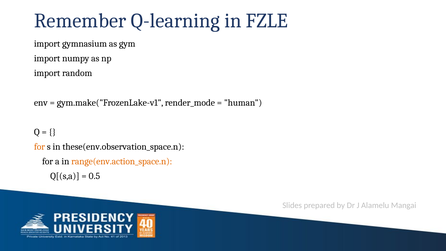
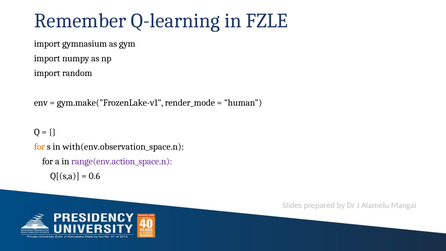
these(env.observation_space.n: these(env.observation_space.n -> with(env.observation_space.n
range(env.action_space.n colour: orange -> purple
0.5: 0.5 -> 0.6
